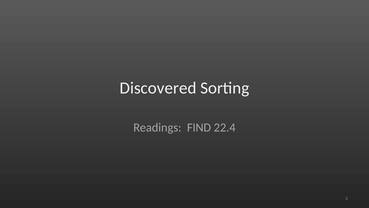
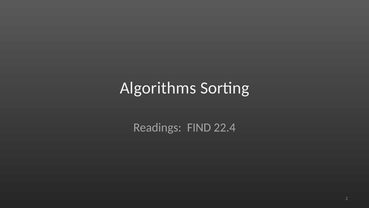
Discovered: Discovered -> Algorithms
